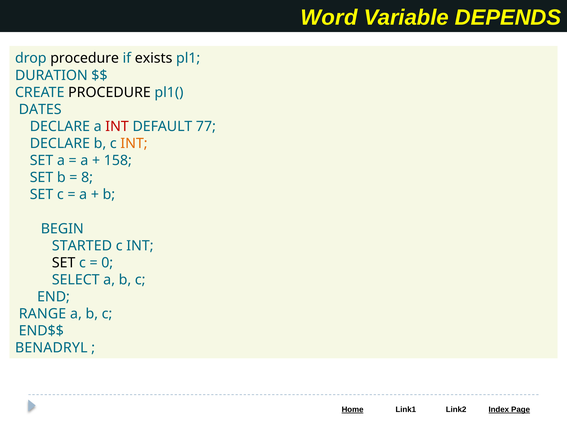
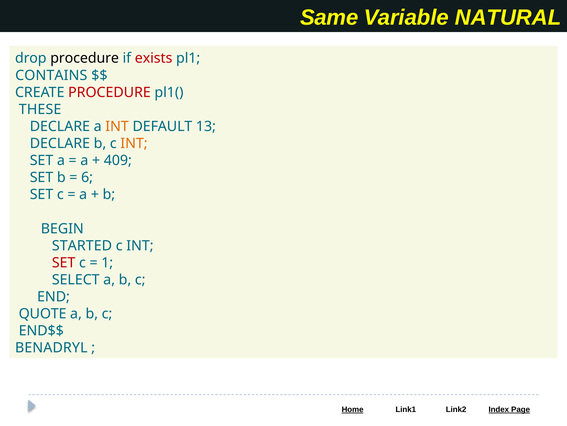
Word: Word -> Same
DEPENDS: DEPENDS -> NATURAL
exists colour: black -> red
DURATION: DURATION -> CONTAINS
PROCEDURE at (109, 92) colour: black -> red
DATES: DATES -> THESE
INT at (117, 126) colour: red -> orange
77: 77 -> 13
158: 158 -> 409
8: 8 -> 6
SET at (64, 262) colour: black -> red
0: 0 -> 1
RANGE: RANGE -> QUOTE
